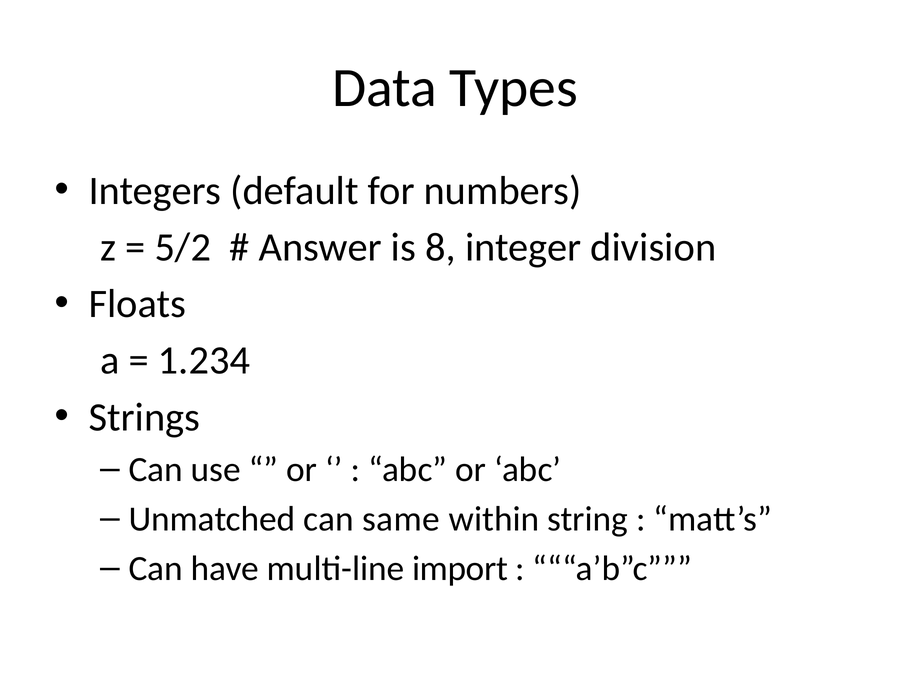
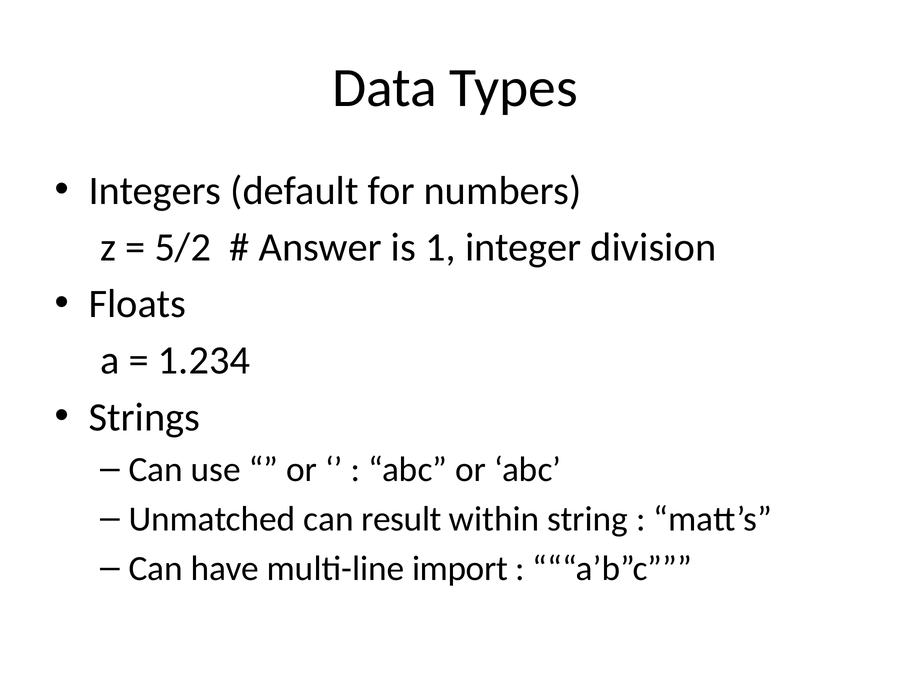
8: 8 -> 1
same: same -> result
